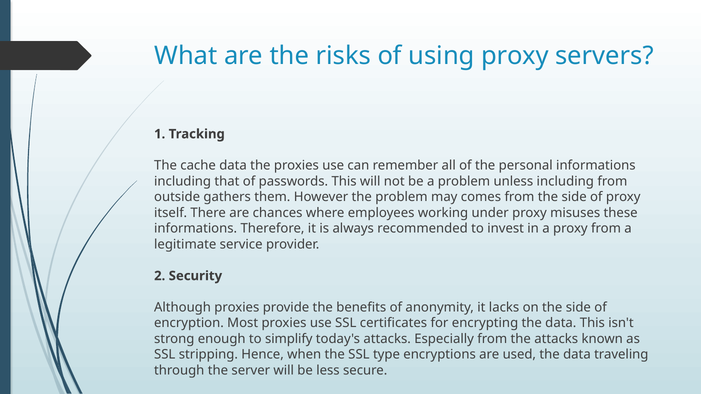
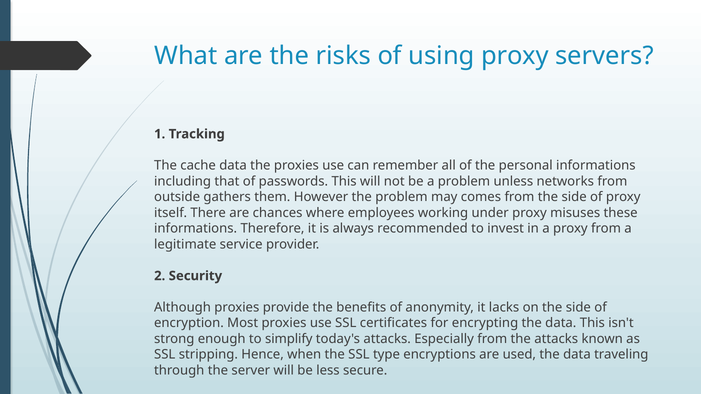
unless including: including -> networks
